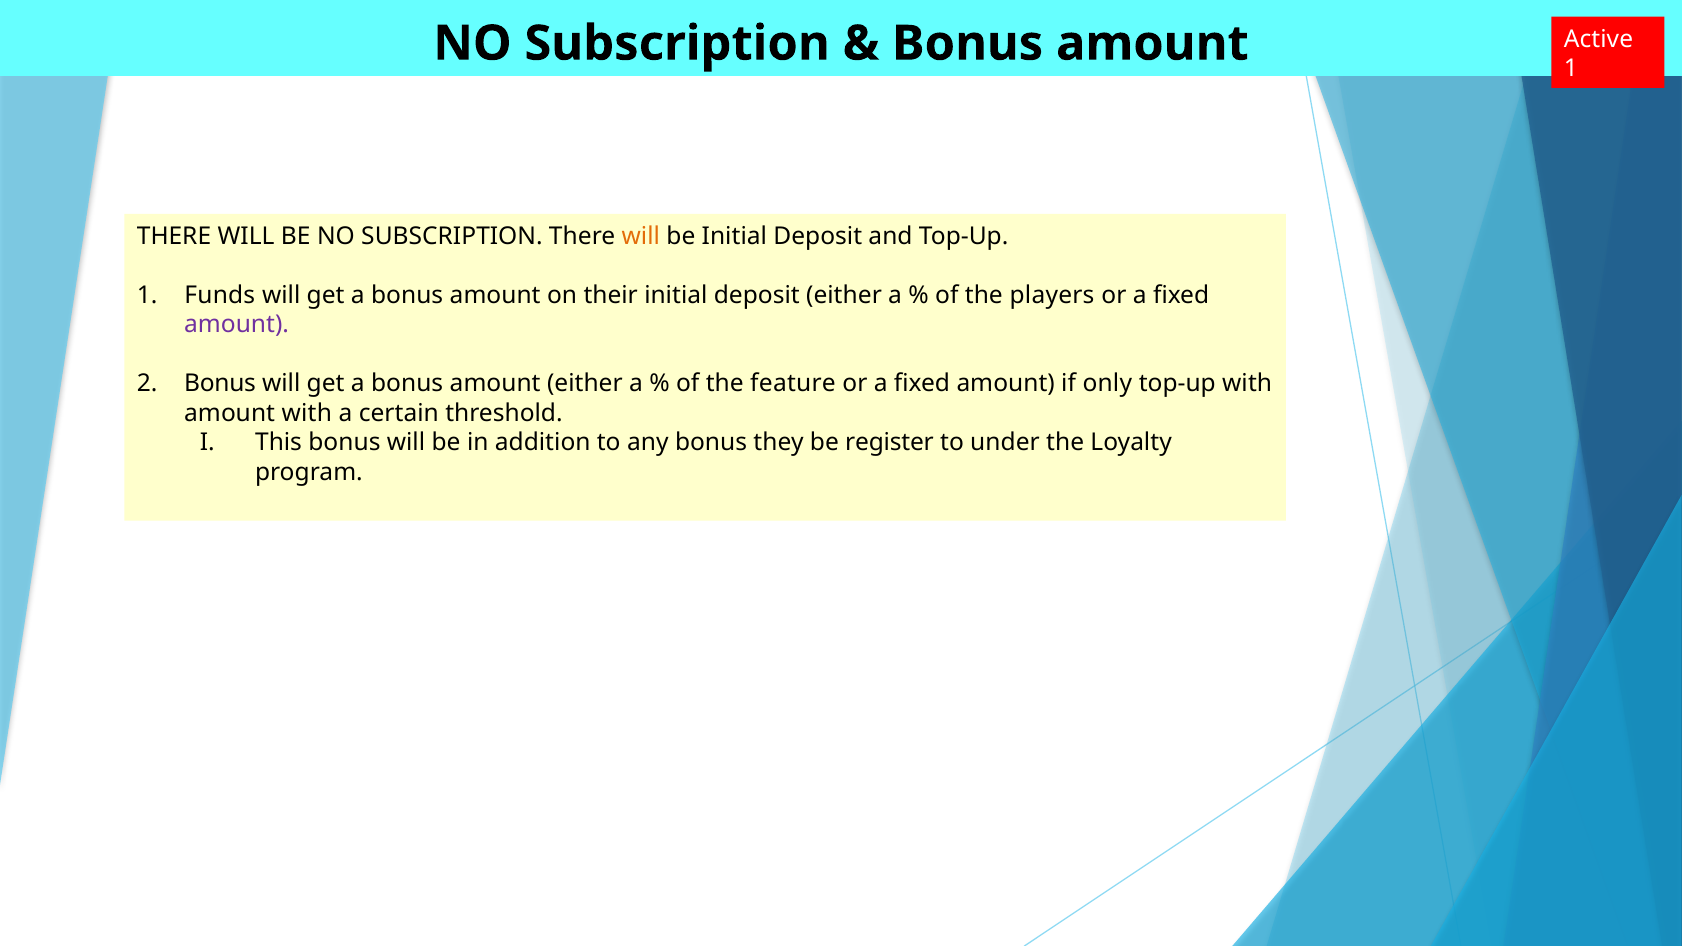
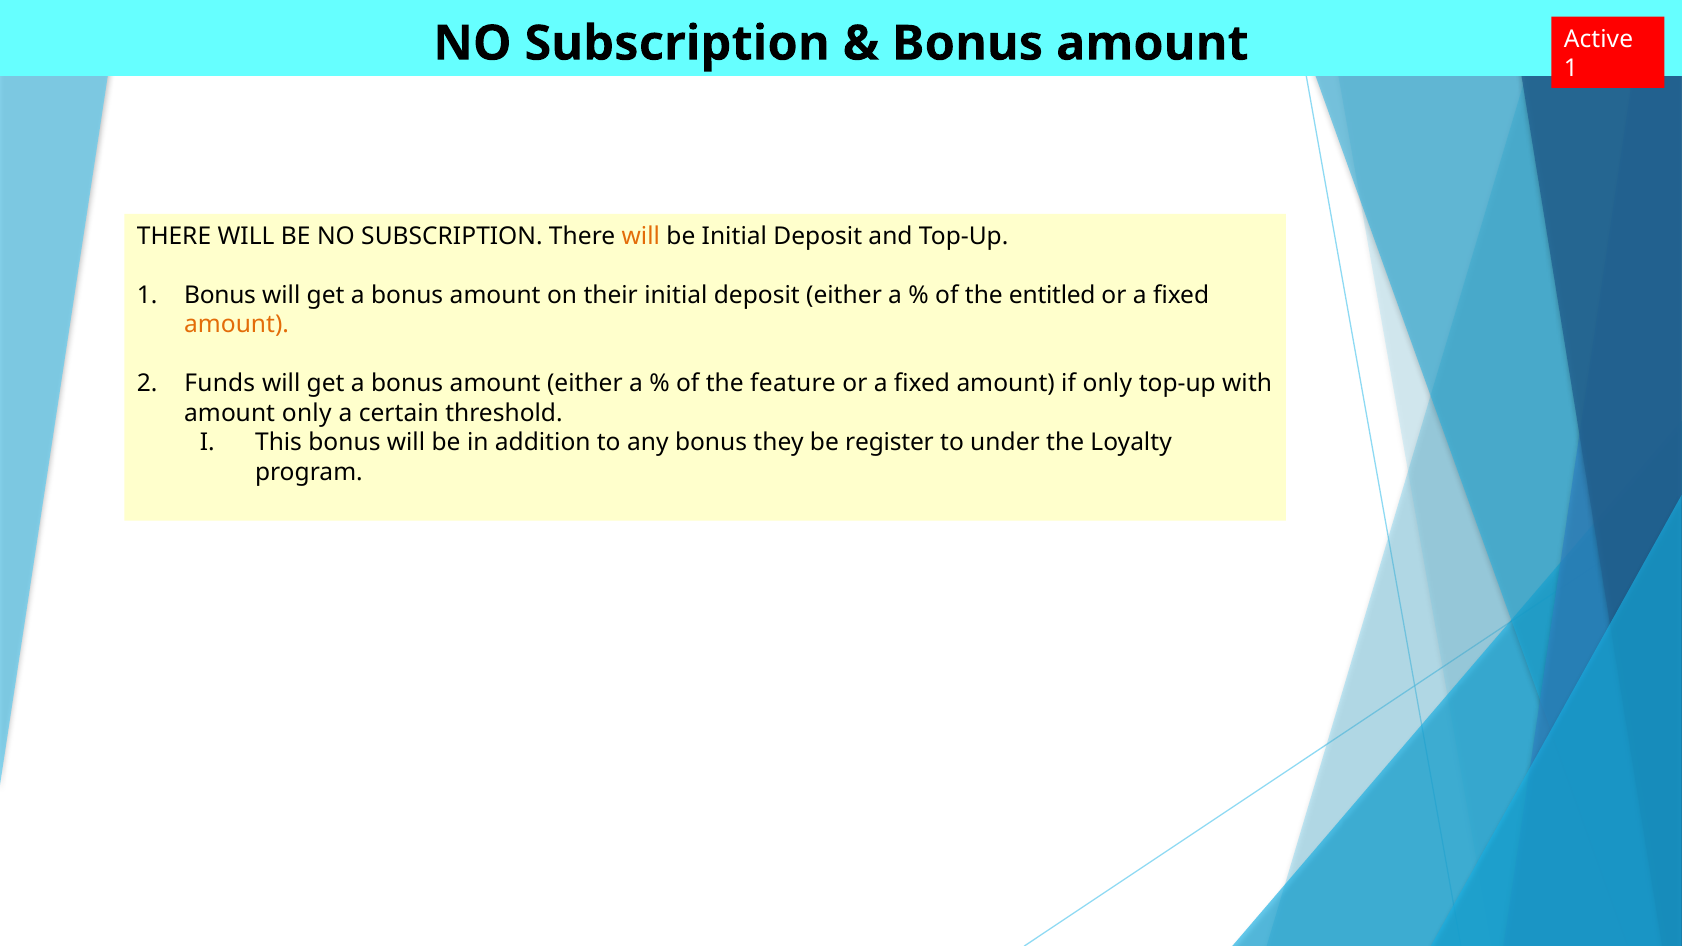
1 Funds: Funds -> Bonus
players: players -> entitled
amount at (237, 325) colour: purple -> orange
Bonus at (220, 384): Bonus -> Funds
amount with: with -> only
